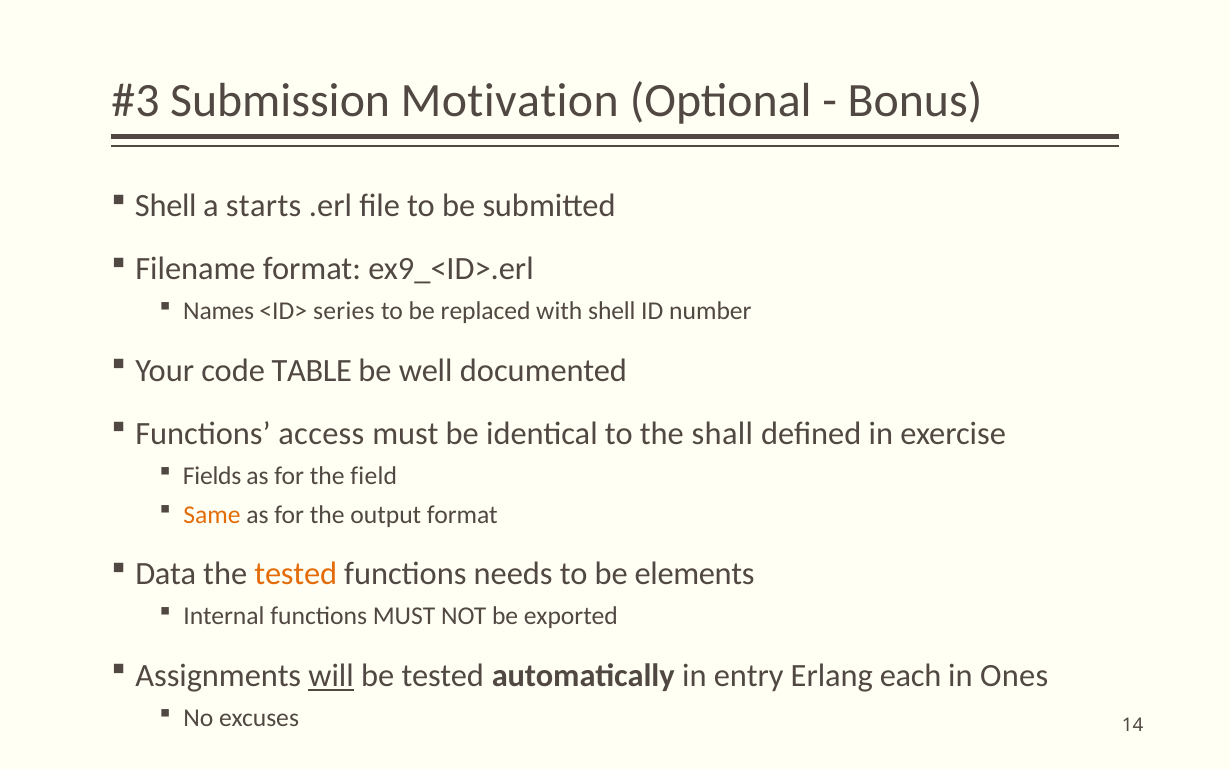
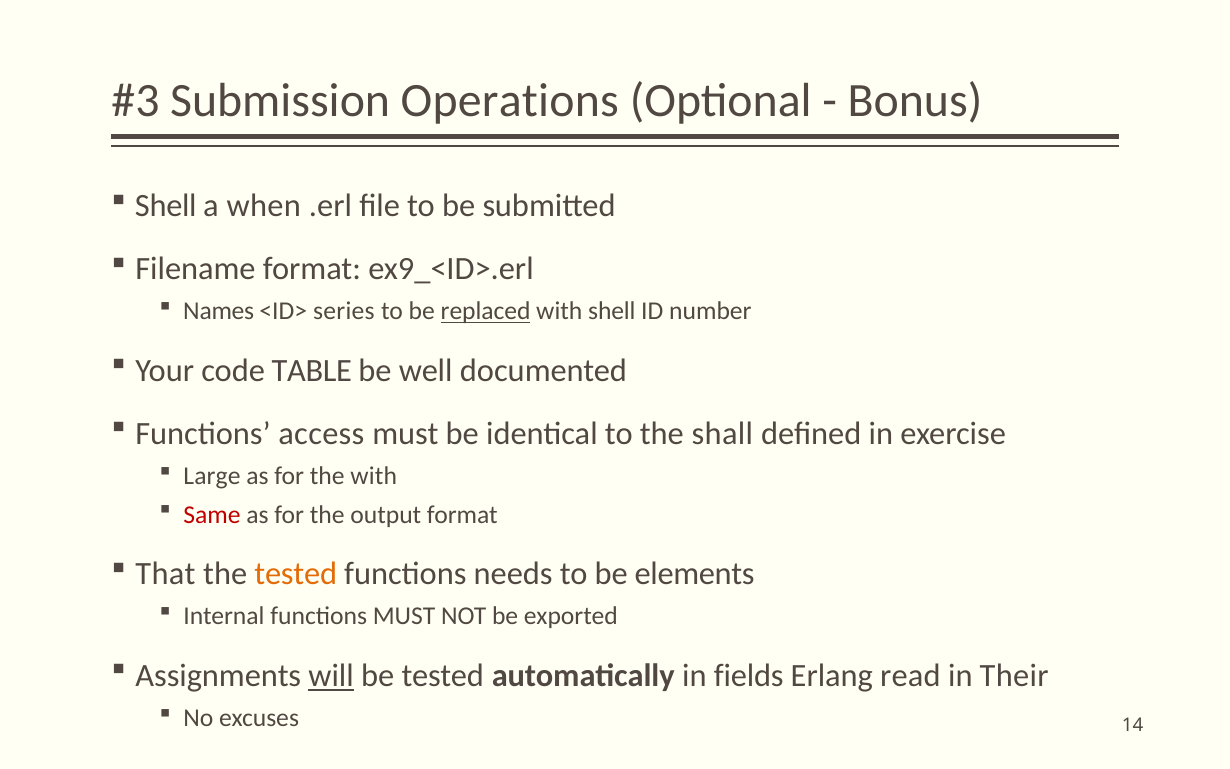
Motivation: Motivation -> Operations
starts: starts -> when
replaced underline: none -> present
Fields: Fields -> Large
the field: field -> with
Same colour: orange -> red
Data: Data -> That
entry: entry -> fields
each: each -> read
Ones: Ones -> Their
